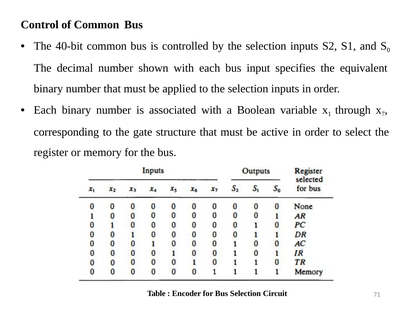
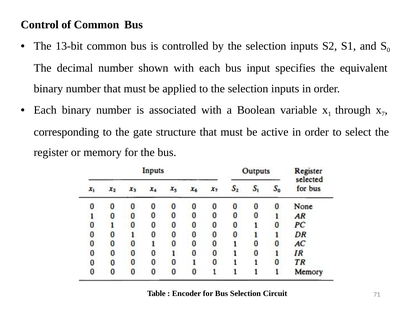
40-bit: 40-bit -> 13-bit
